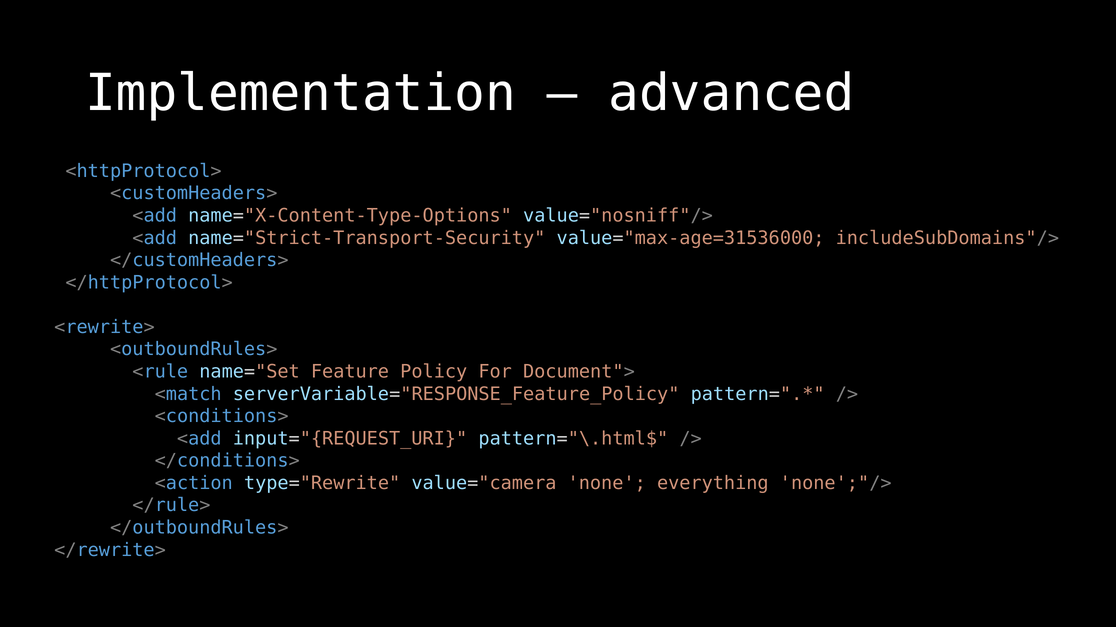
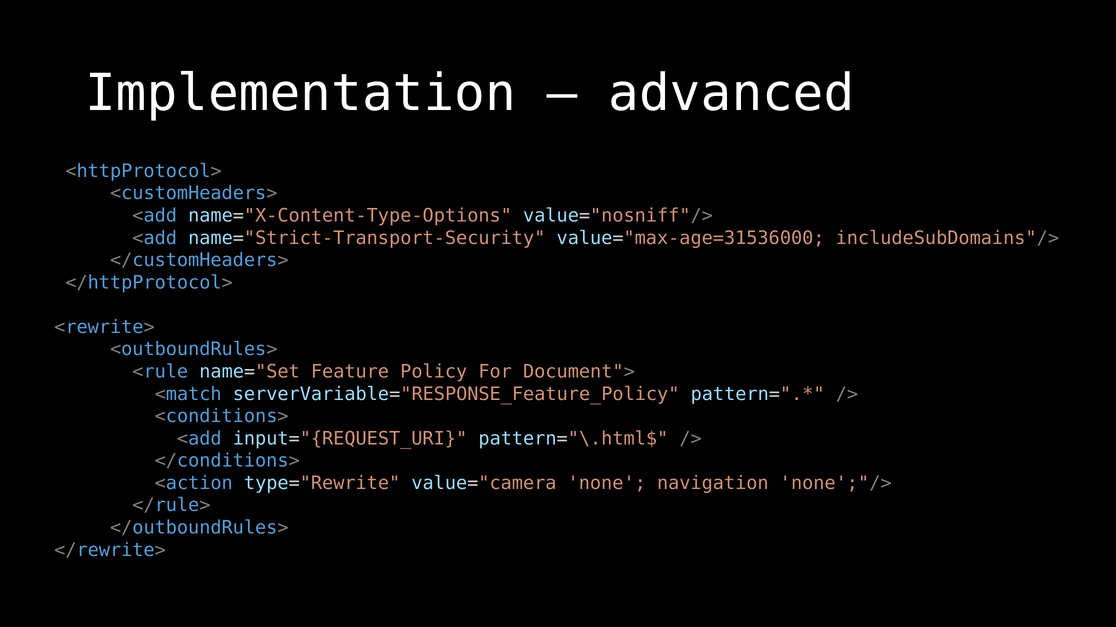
everything: everything -> navigation
